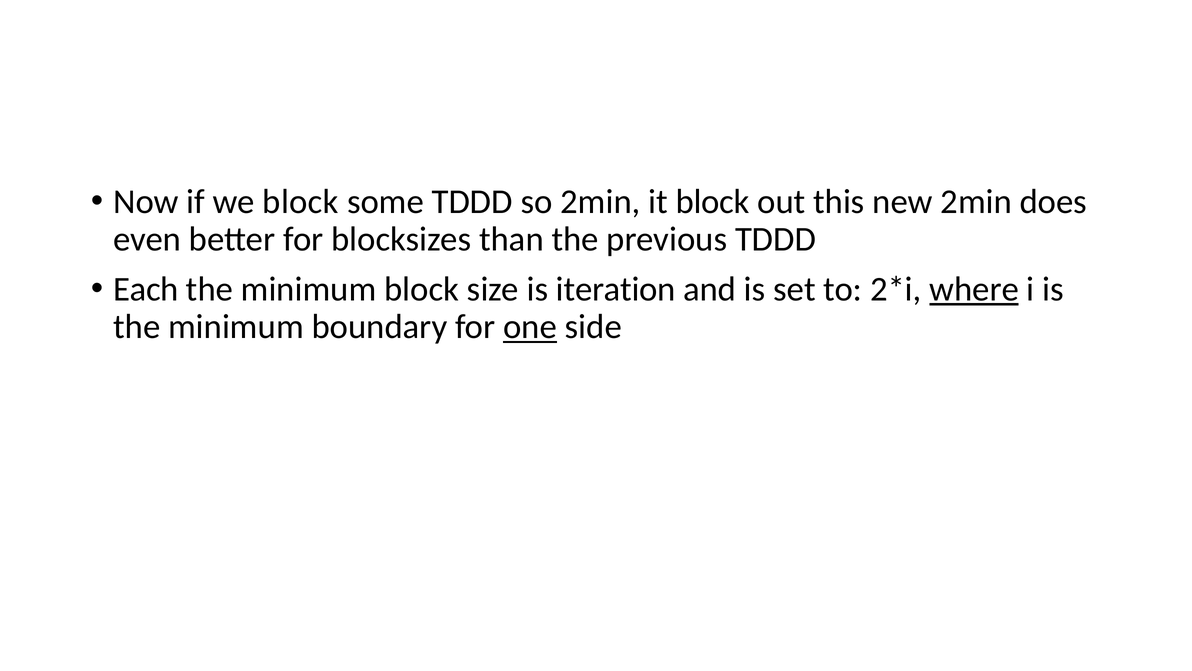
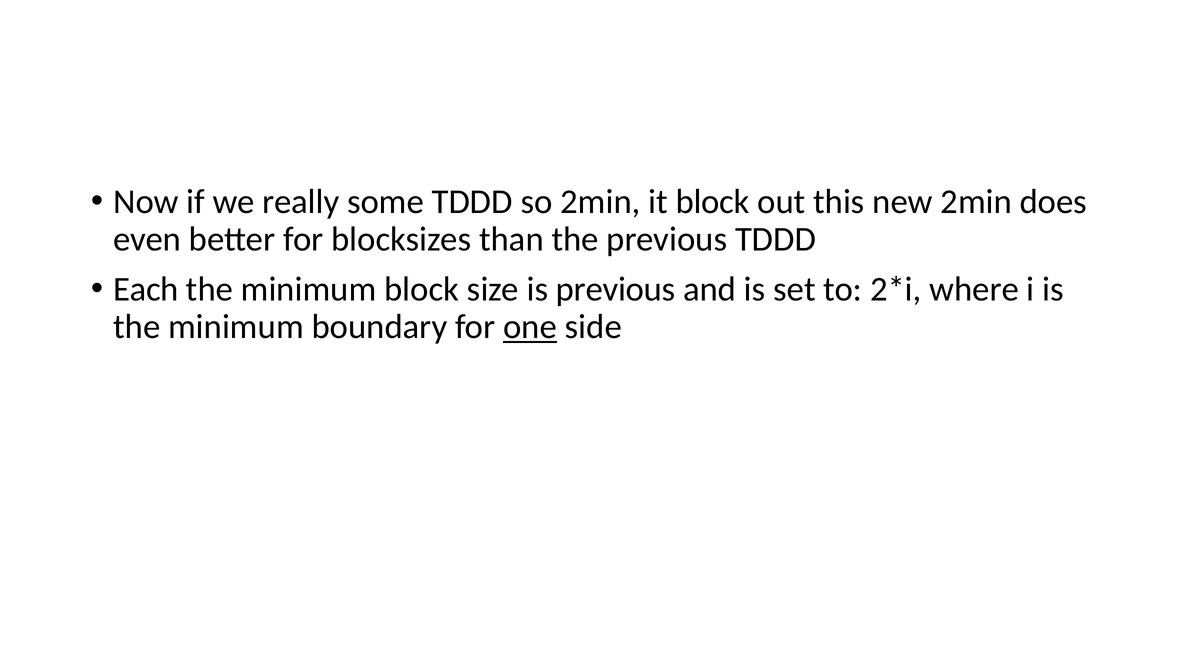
we block: block -> really
is iteration: iteration -> previous
where underline: present -> none
